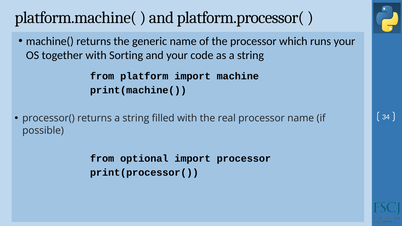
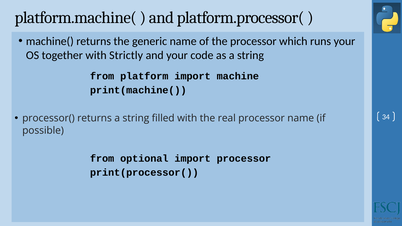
Sorting: Sorting -> Strictly
